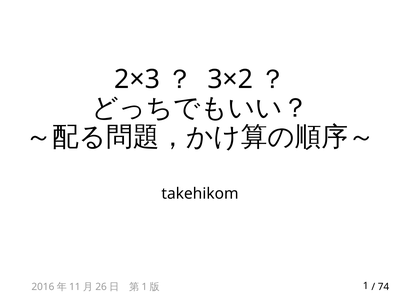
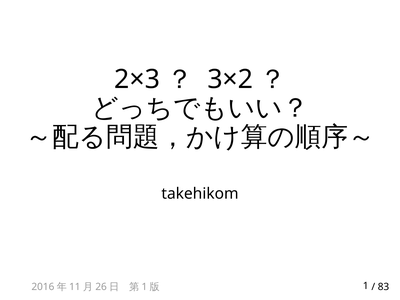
74: 74 -> 83
